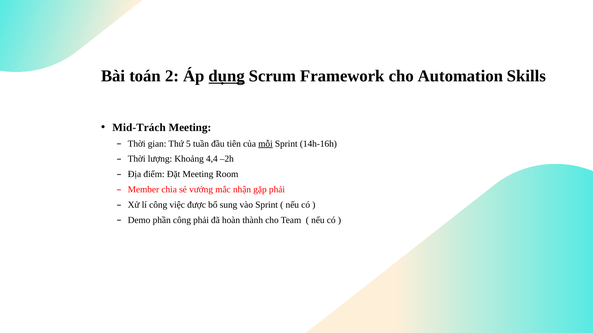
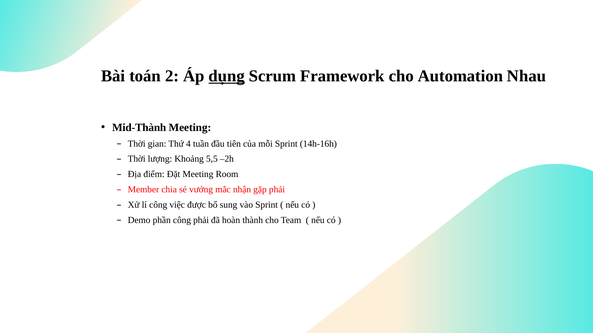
Skills: Skills -> Nhau
Mid-Trách: Mid-Trách -> Mid-Thành
5: 5 -> 4
mỗi underline: present -> none
4,4: 4,4 -> 5,5
